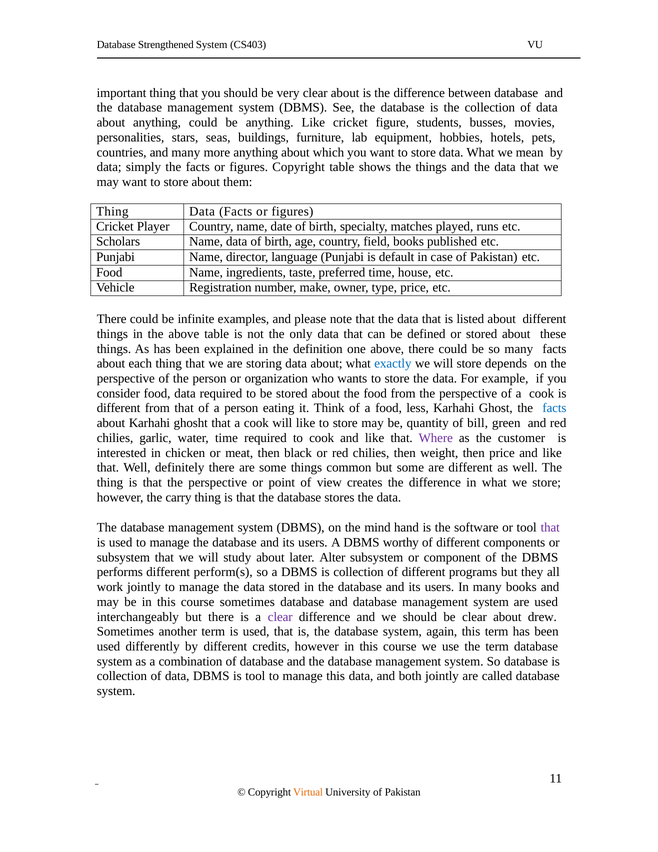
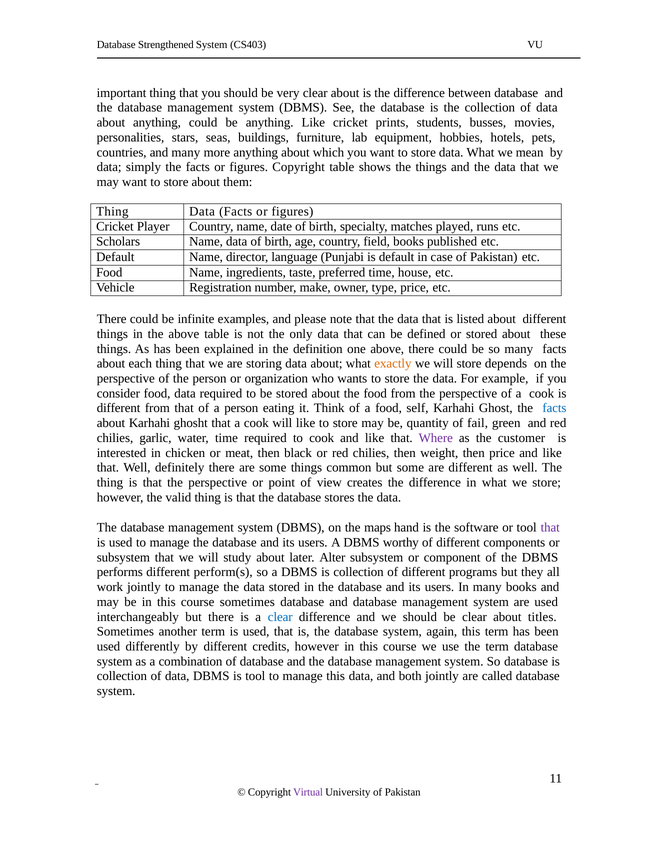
figure: figure -> prints
Punjabi at (115, 257): Punjabi -> Default
exactly colour: blue -> orange
less: less -> self
bill: bill -> fail
carry: carry -> valid
mind: mind -> maps
clear at (280, 616) colour: purple -> blue
drew: drew -> titles
Virtual colour: orange -> purple
